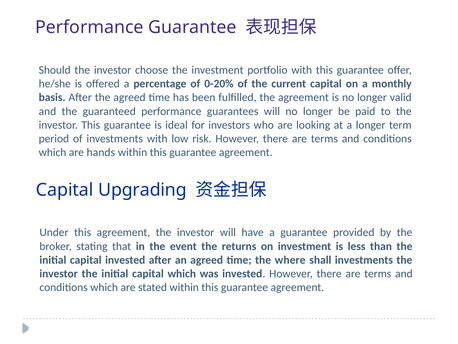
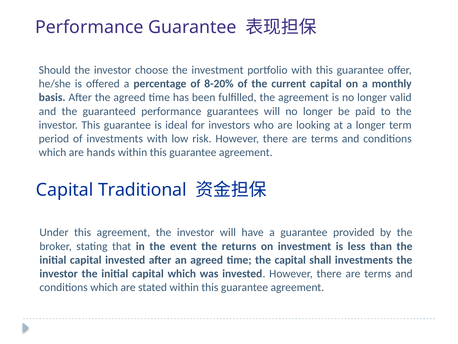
0-20%: 0-20% -> 8-20%
Upgrading: Upgrading -> Traditional
the where: where -> capital
